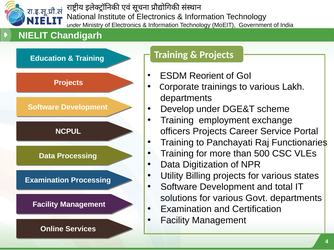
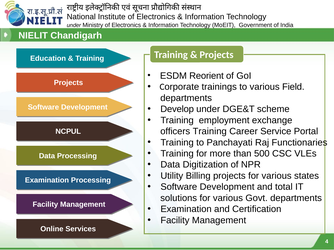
Lakh: Lakh -> Field
officers Projects: Projects -> Training
